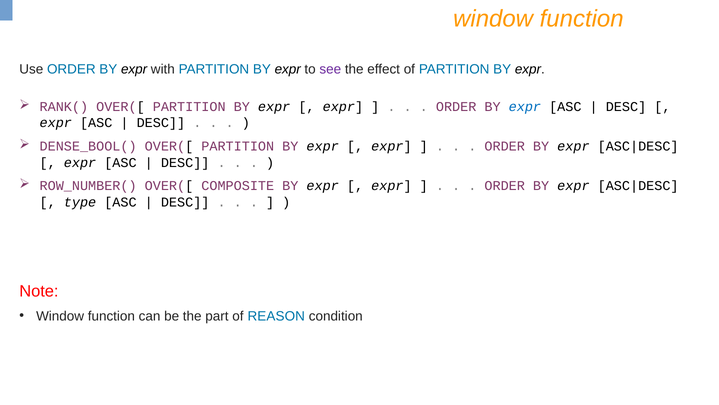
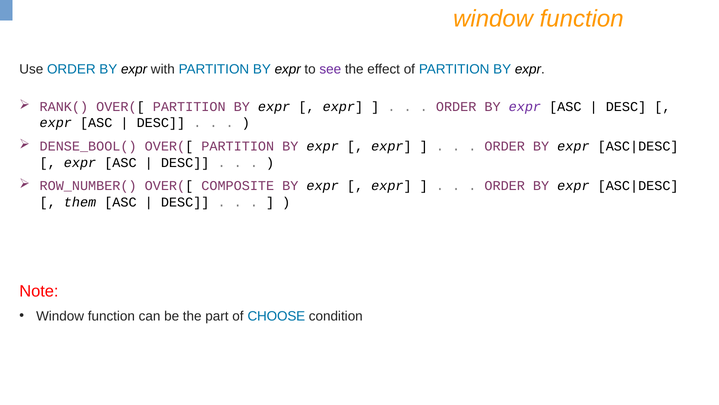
expr at (525, 107) colour: blue -> purple
type: type -> them
REASON: REASON -> CHOOSE
